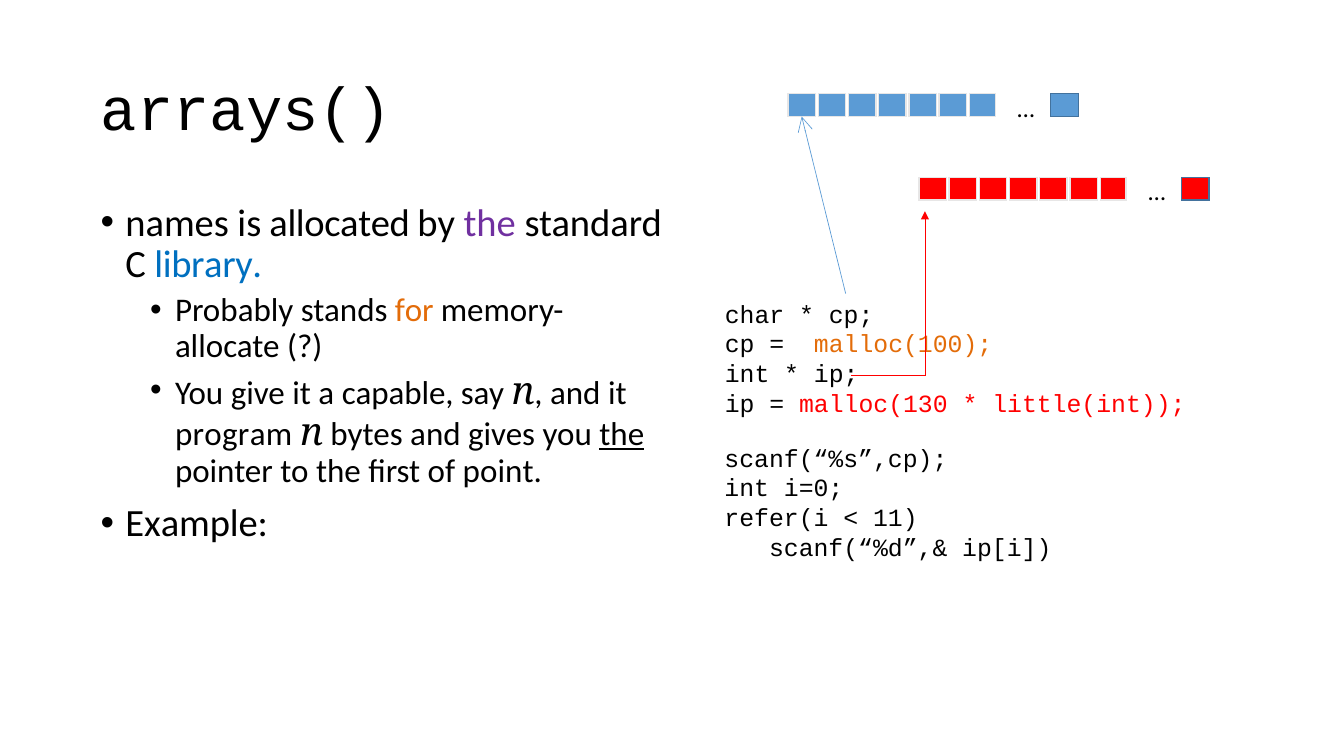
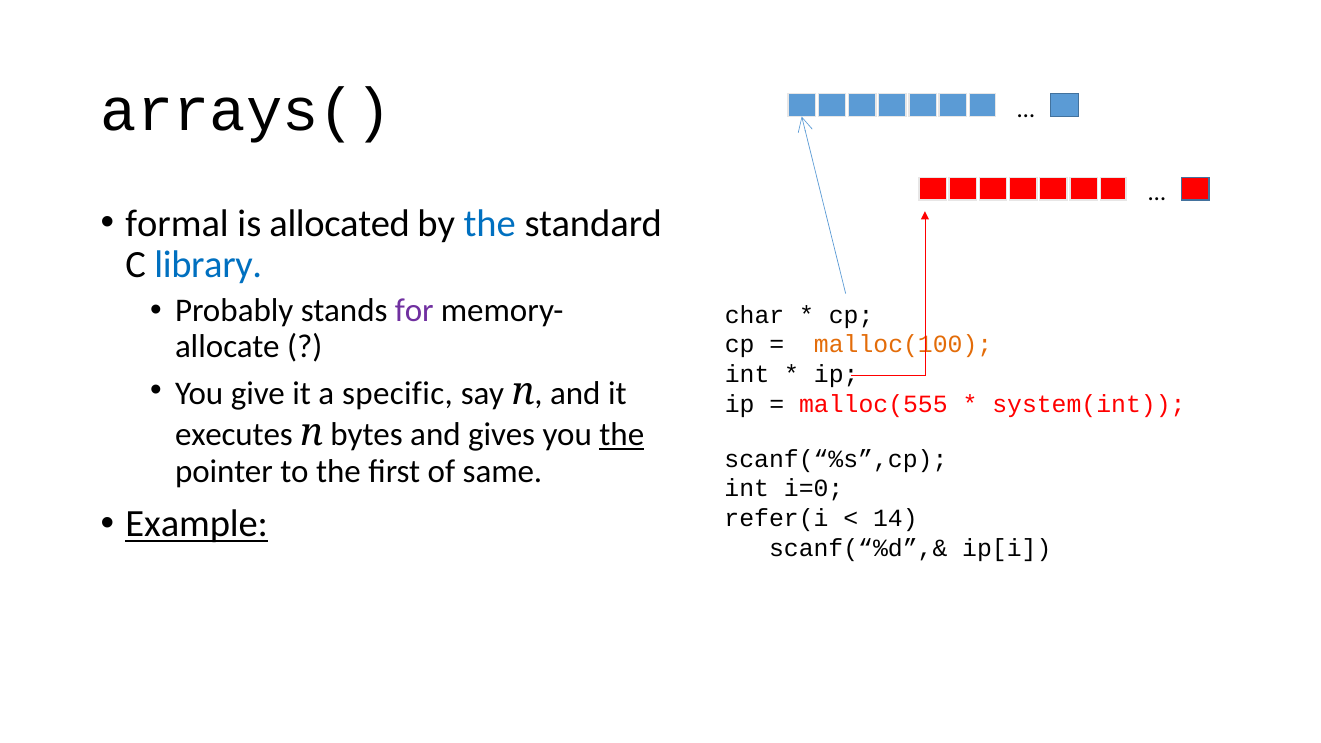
names: names -> formal
the at (490, 223) colour: purple -> blue
for colour: orange -> purple
capable: capable -> specific
malloc(130: malloc(130 -> malloc(555
little(int: little(int -> system(int
program: program -> executes
point: point -> same
Example underline: none -> present
11: 11 -> 14
